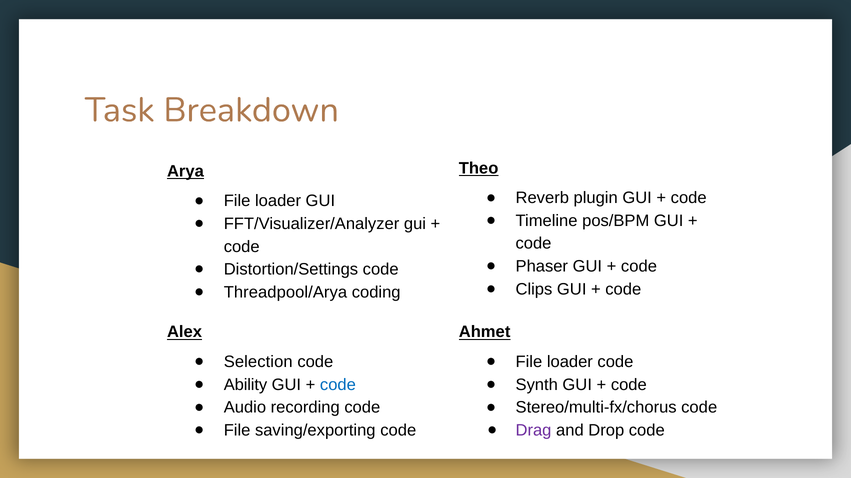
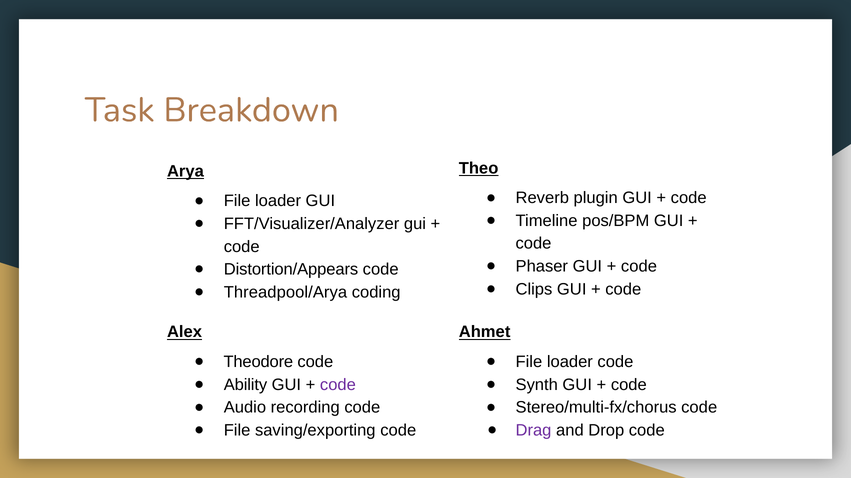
Distortion/Settings: Distortion/Settings -> Distortion/Appears
Selection: Selection -> Theodore
code at (338, 385) colour: blue -> purple
